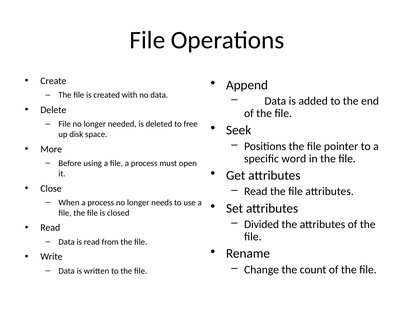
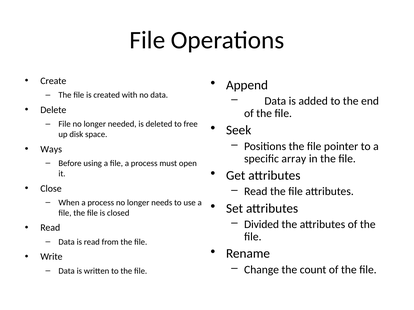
More: More -> Ways
word: word -> array
